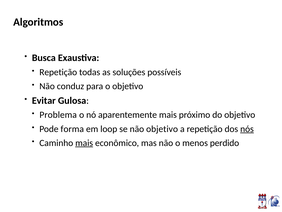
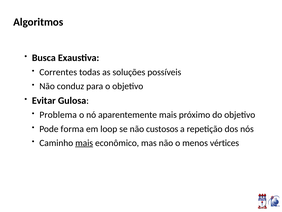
Repetição at (58, 72): Repetição -> Correntes
não objetivo: objetivo -> custosos
nós underline: present -> none
perdido: perdido -> vértices
